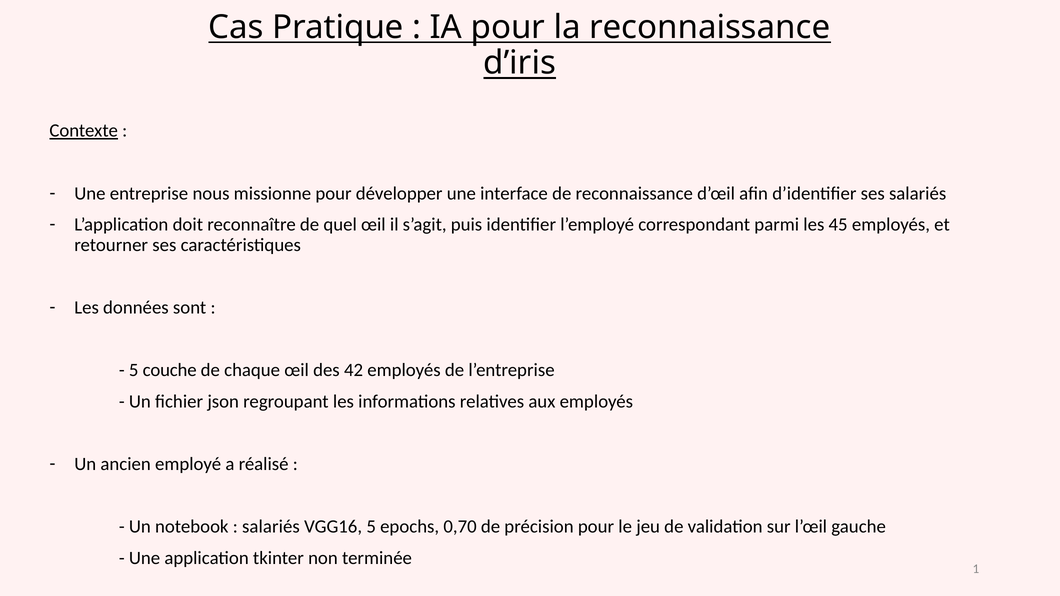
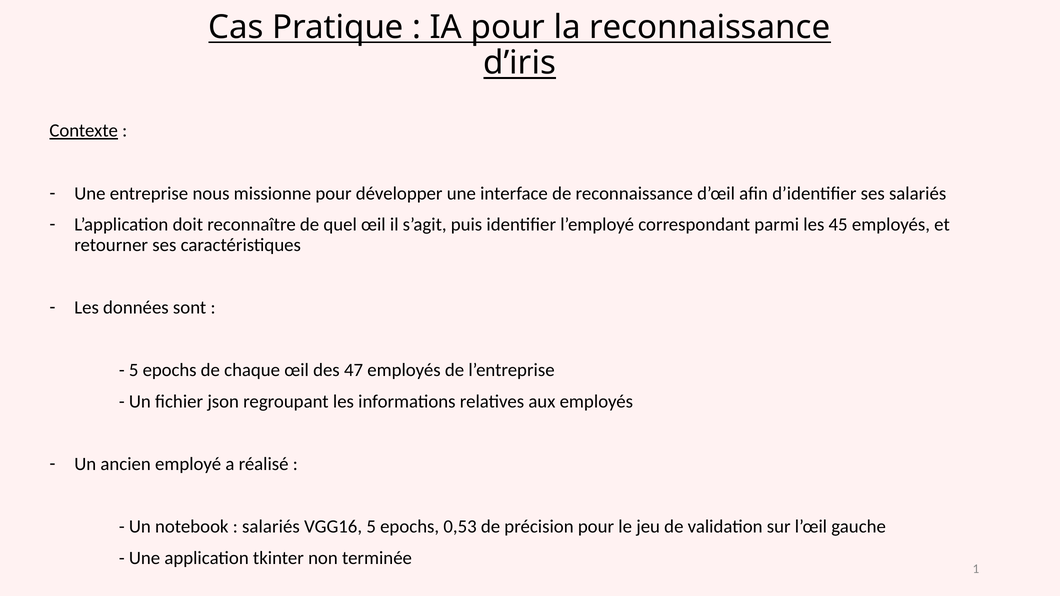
couche at (170, 370): couche -> epochs
42: 42 -> 47
0,70: 0,70 -> 0,53
